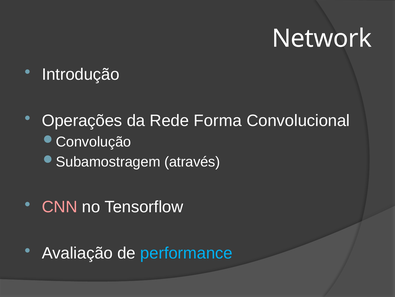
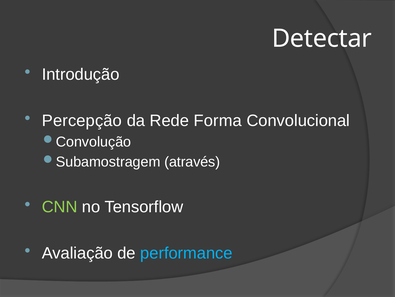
Network: Network -> Detectar
Operações: Operações -> Percepção
CNN colour: pink -> light green
